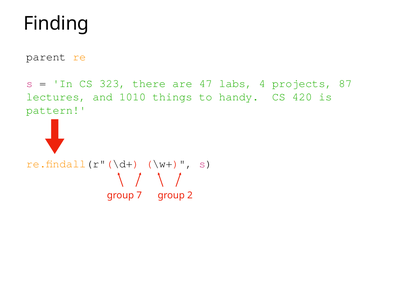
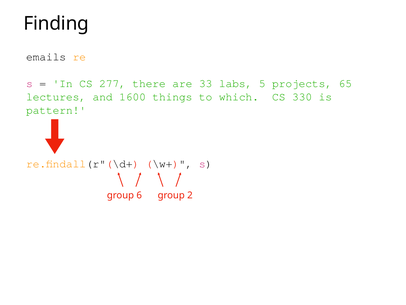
parent: parent -> emails
323: 323 -> 277
47: 47 -> 33
4: 4 -> 5
87: 87 -> 65
1010: 1010 -> 1600
handy: handy -> which
420: 420 -> 330
7: 7 -> 6
